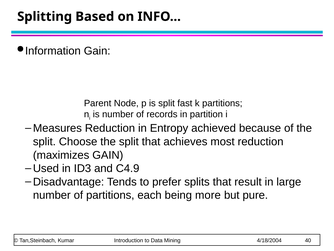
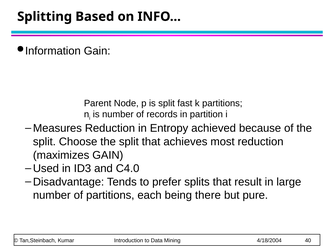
C4.9: C4.9 -> C4.0
more: more -> there
